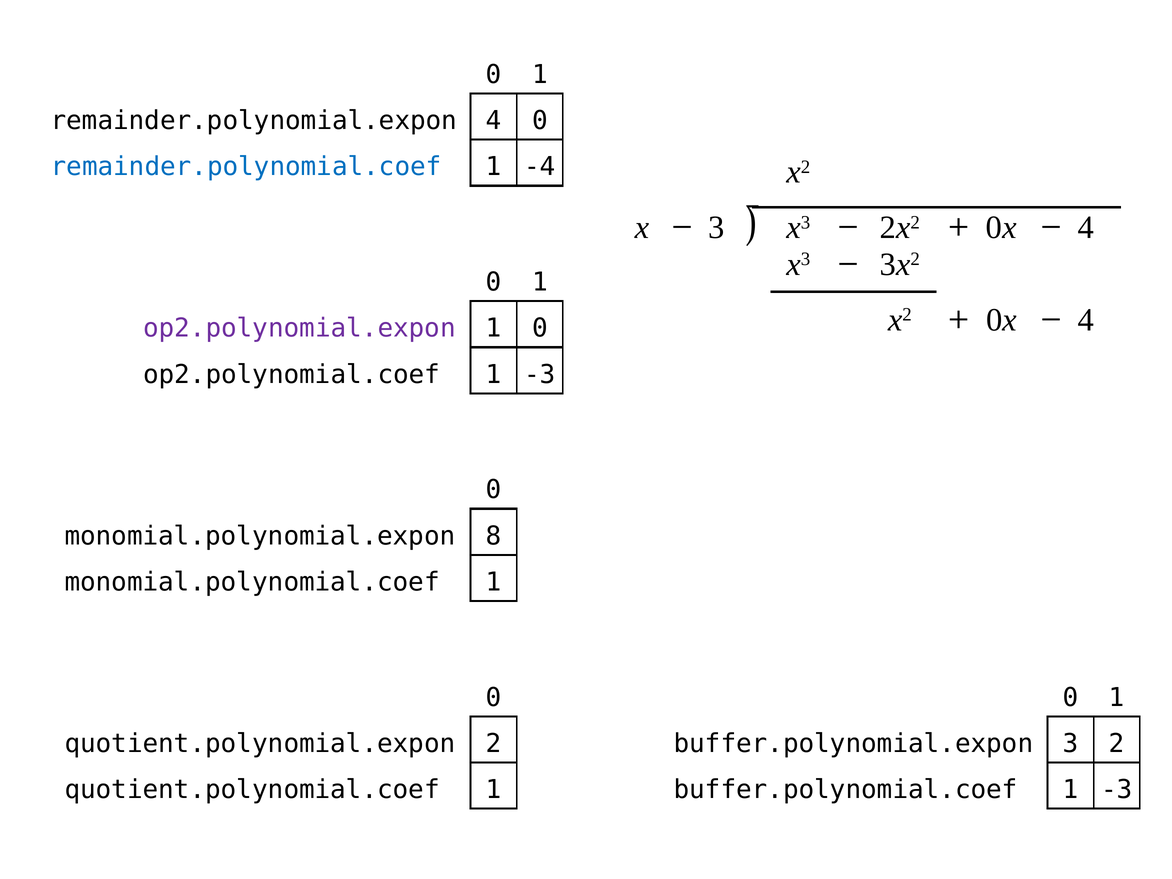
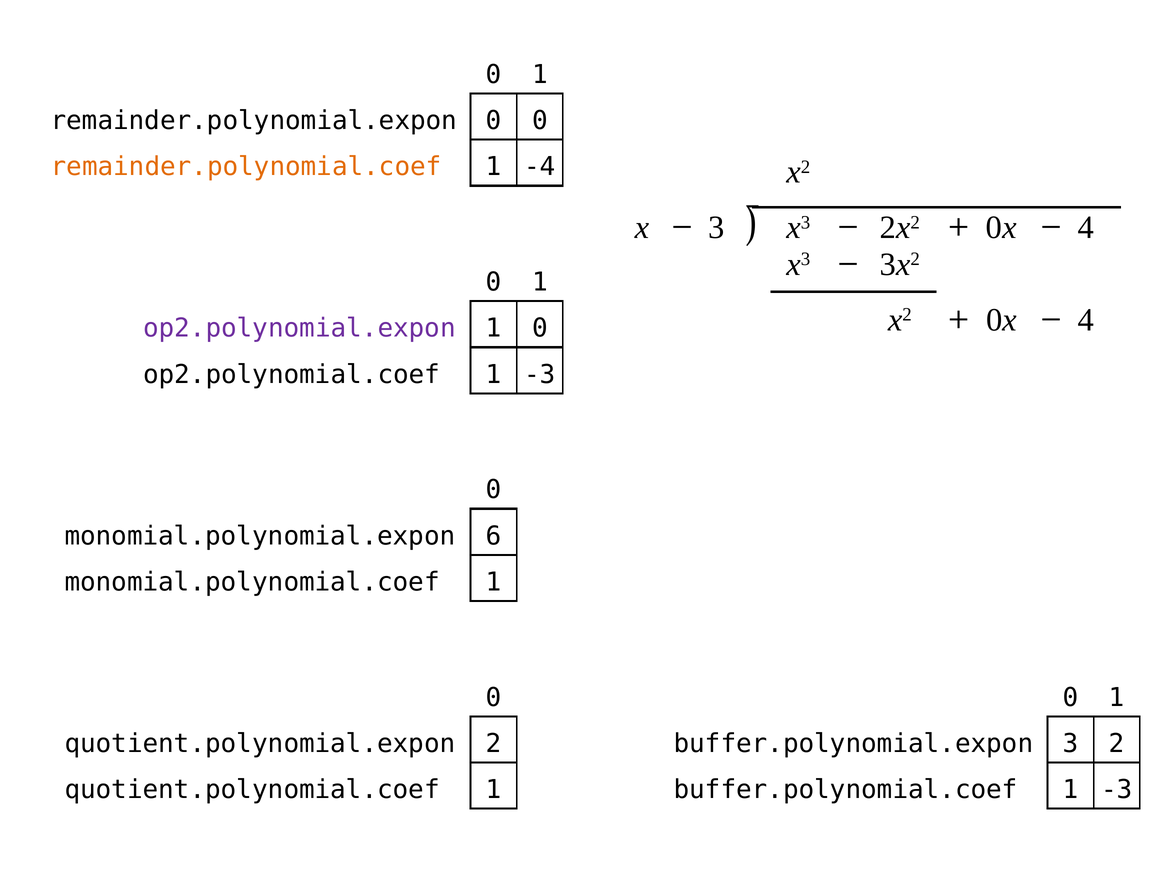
remainder.polynomial.expon 4: 4 -> 0
remainder.polynomial.coef colour: blue -> orange
8: 8 -> 6
